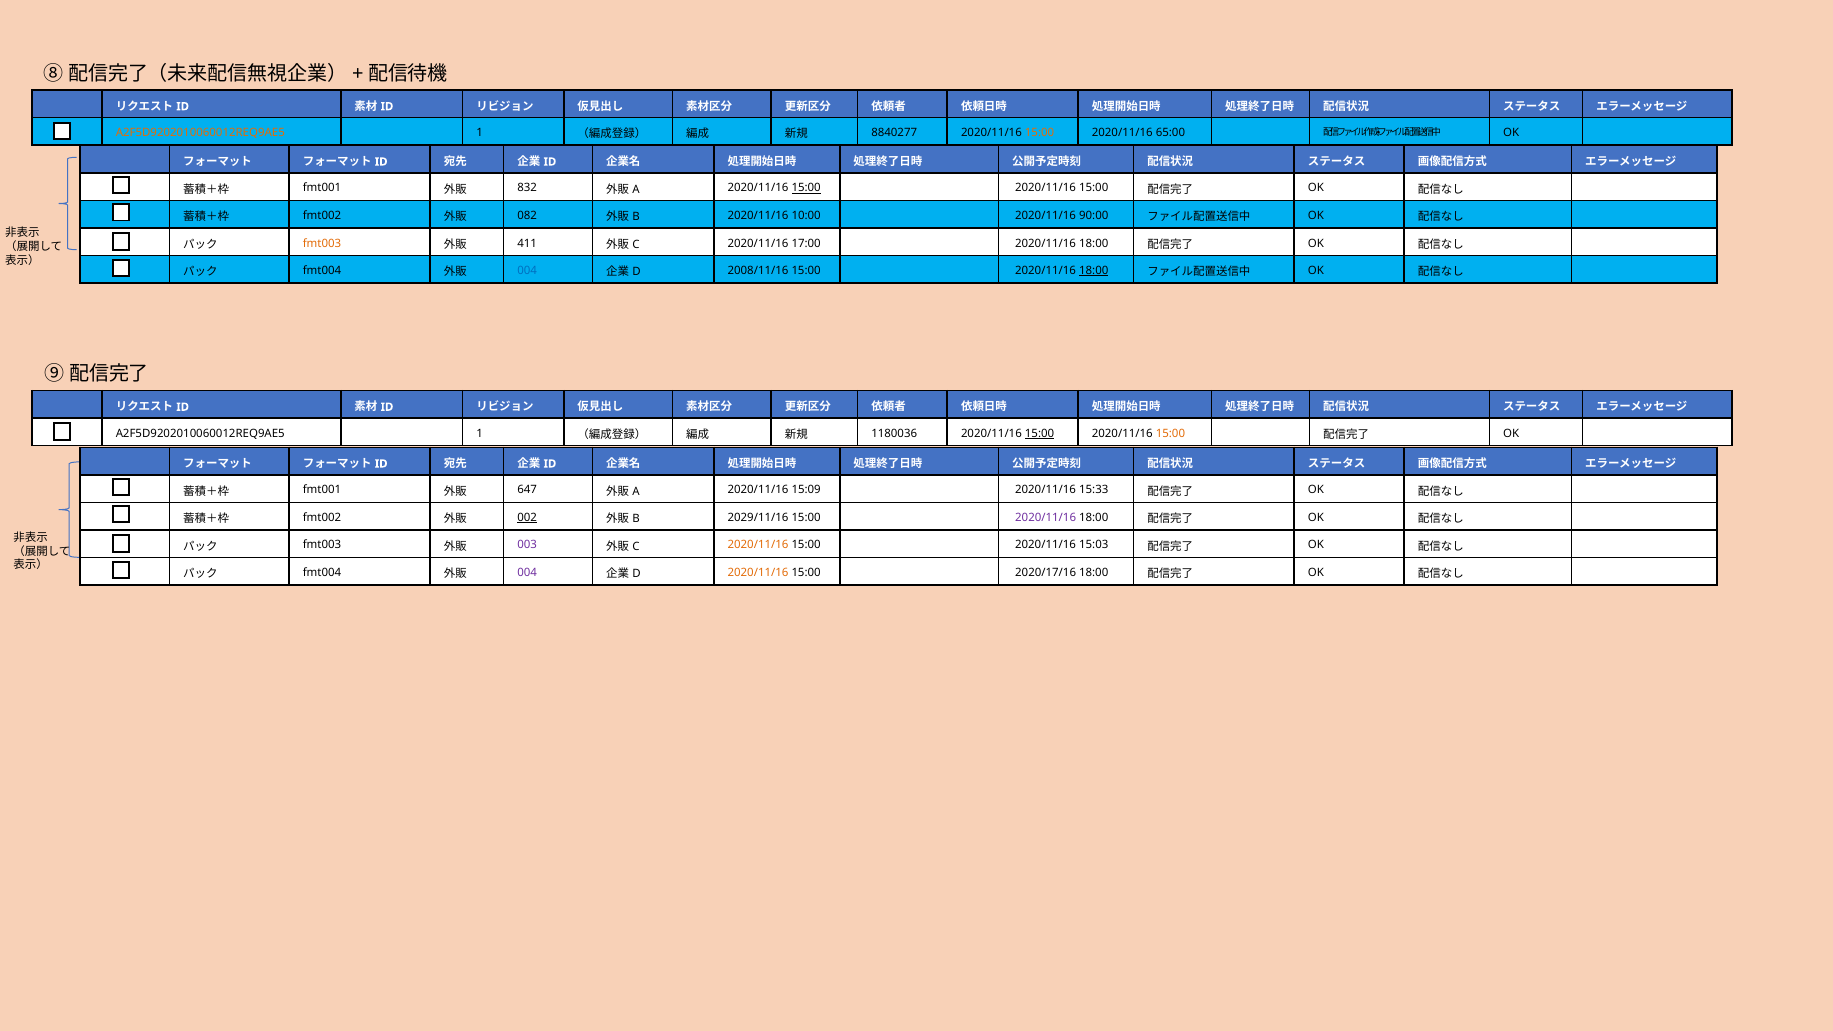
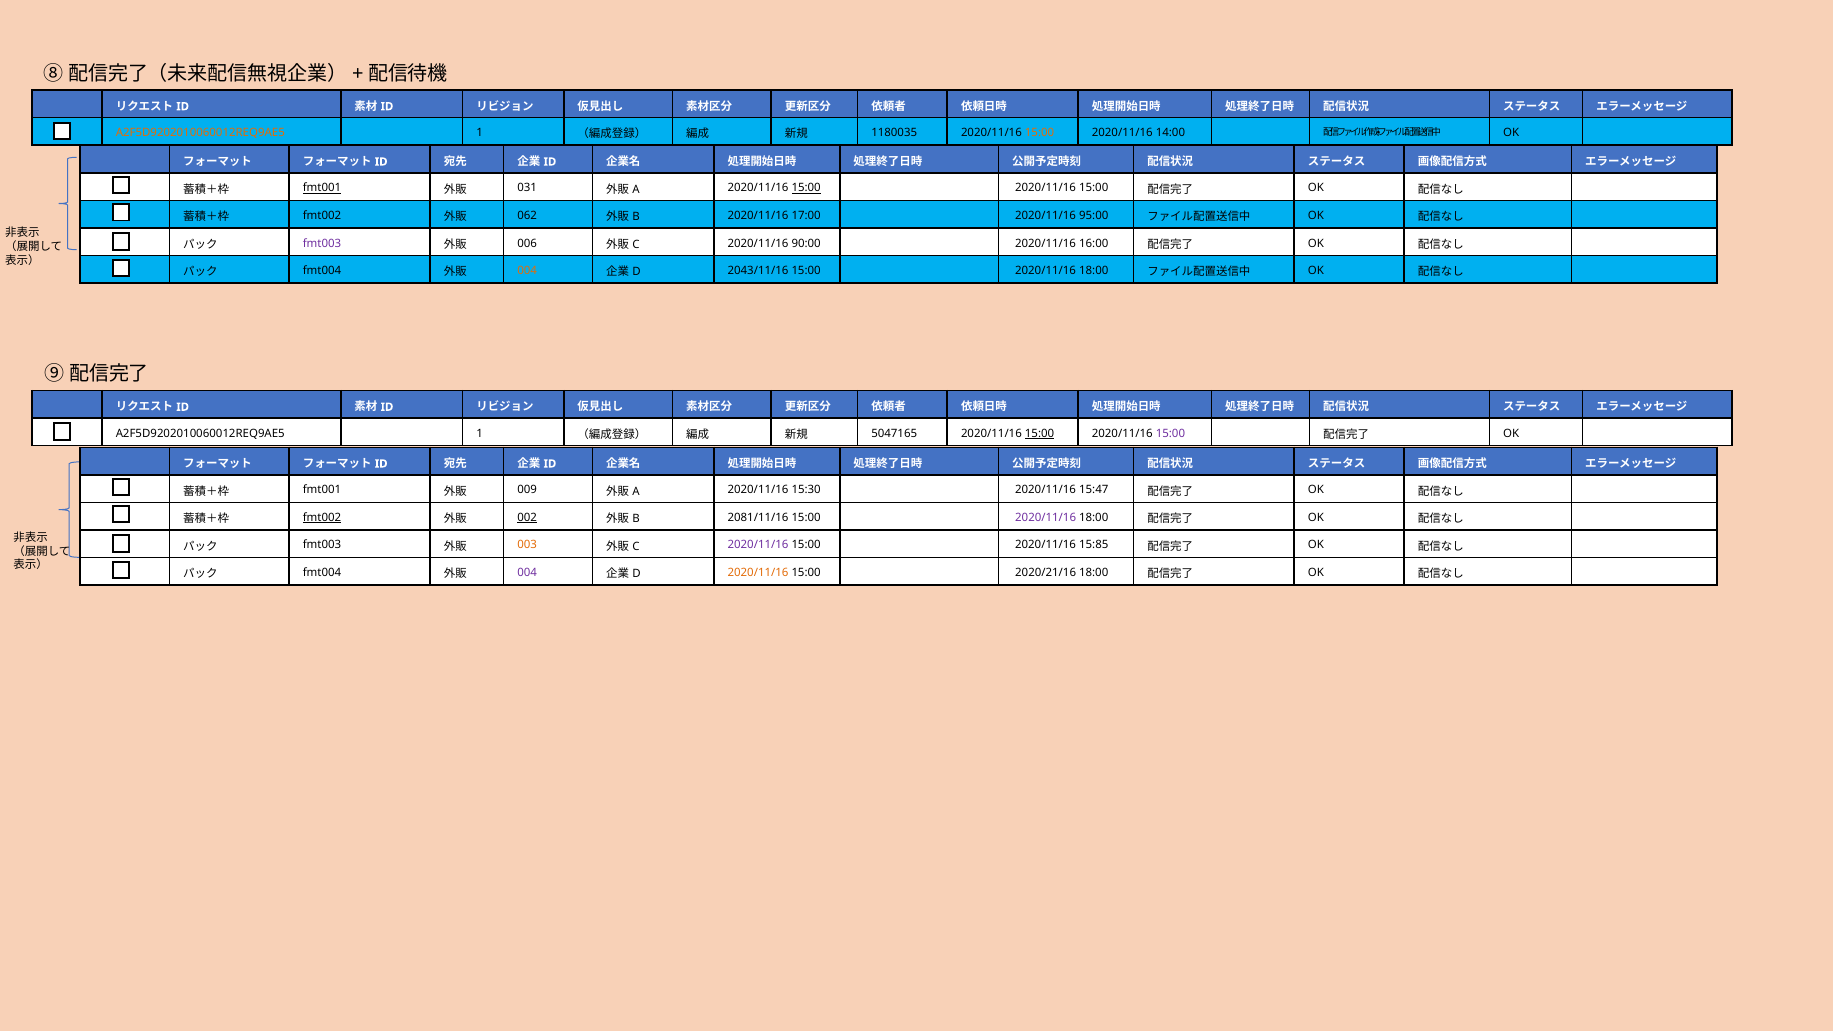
8840277: 8840277 -> 1180035
65:00: 65:00 -> 14:00
fmt001 at (322, 188) underline: none -> present
832: 832 -> 031
082: 082 -> 062
10:00: 10:00 -> 17:00
90:00: 90:00 -> 95:00
fmt003 at (322, 243) colour: orange -> purple
411: 411 -> 006
17:00: 17:00 -> 90:00
18:00 at (1094, 243): 18:00 -> 16:00
004 at (527, 271) colour: blue -> orange
2008/11/16: 2008/11/16 -> 2043/11/16
18:00 at (1094, 271) underline: present -> none
1180036: 1180036 -> 5047165
15:00 at (1170, 433) colour: orange -> purple
647: 647 -> 009
15:09: 15:09 -> 15:30
15:33: 15:33 -> 15:47
fmt002 at (322, 518) underline: none -> present
2029/11/16: 2029/11/16 -> 2081/11/16
003 colour: purple -> orange
2020/11/16 at (758, 545) colour: orange -> purple
15:03: 15:03 -> 15:85
2020/17/16: 2020/17/16 -> 2020/21/16
